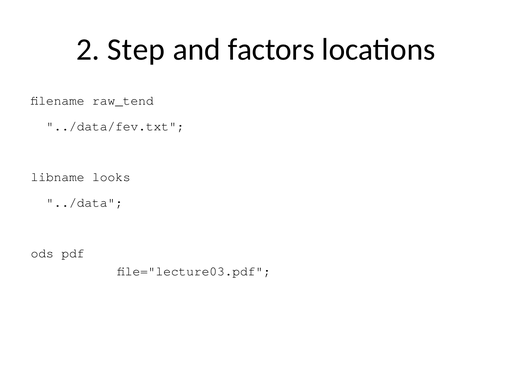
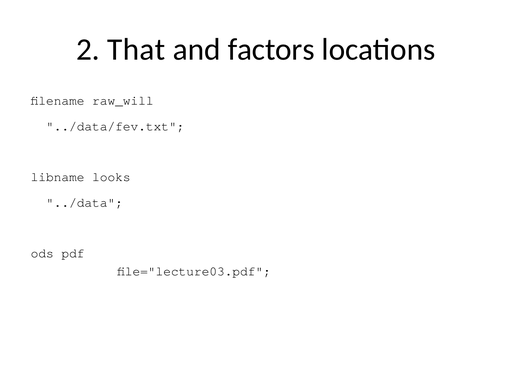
Step: Step -> That
raw_tend: raw_tend -> raw_will
